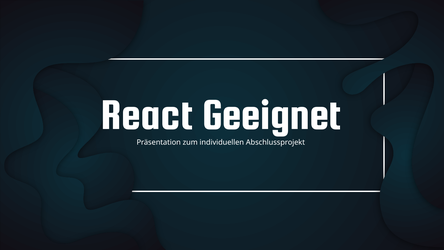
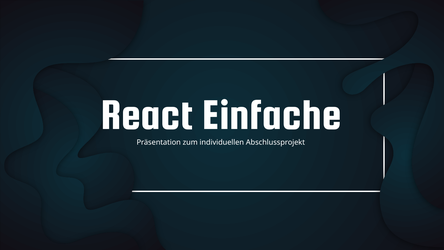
Geeignet: Geeignet -> Einfache
